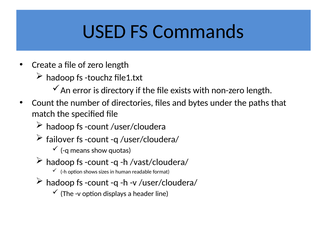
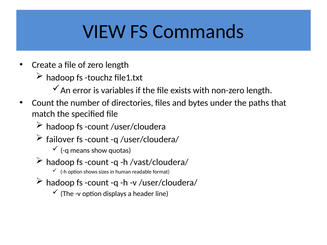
USED: USED -> VIEW
directory: directory -> variables
